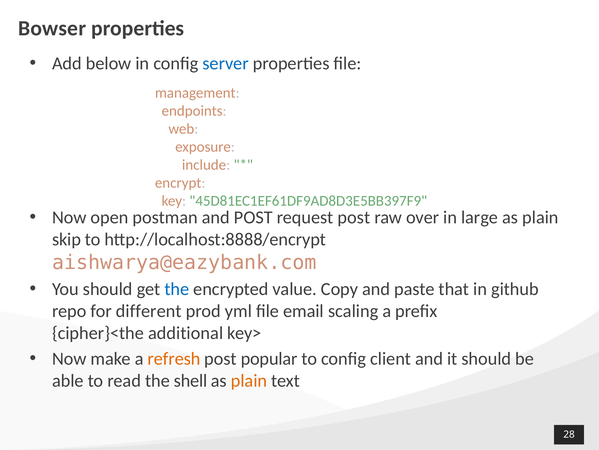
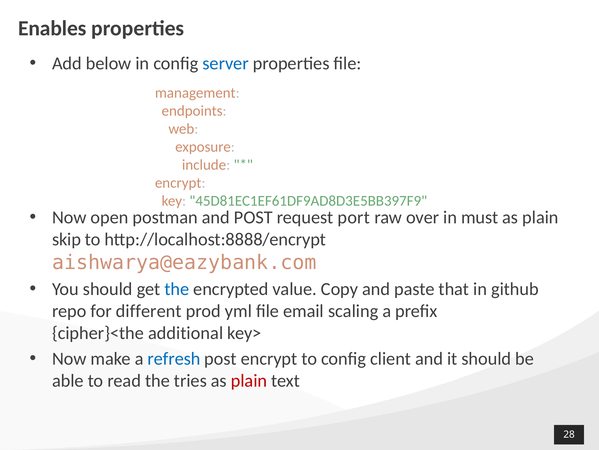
Bowser: Bowser -> Enables
request post: post -> port
large: large -> must
refresh colour: orange -> blue
post popular: popular -> encrypt
shell: shell -> tries
plain at (249, 380) colour: orange -> red
